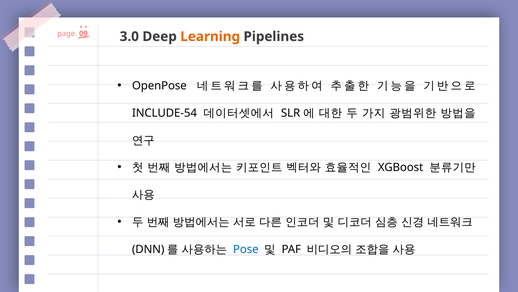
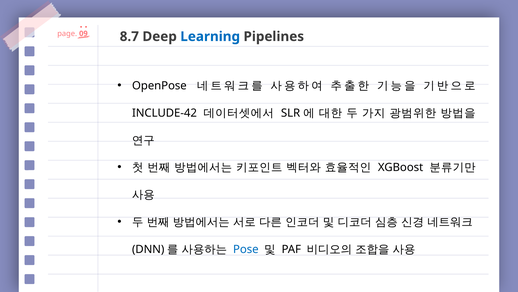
3.0: 3.0 -> 8.7
Learning colour: orange -> blue
INCLUDE-54: INCLUDE-54 -> INCLUDE-42
